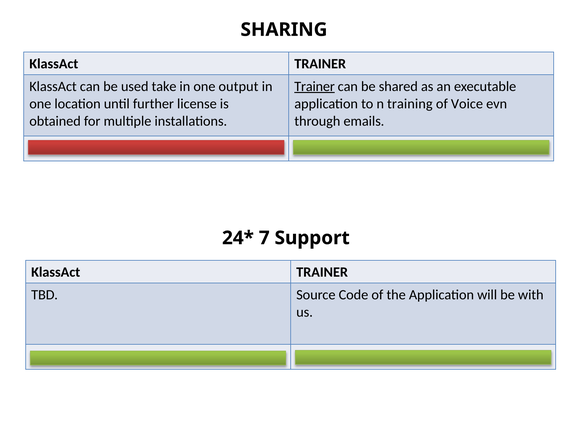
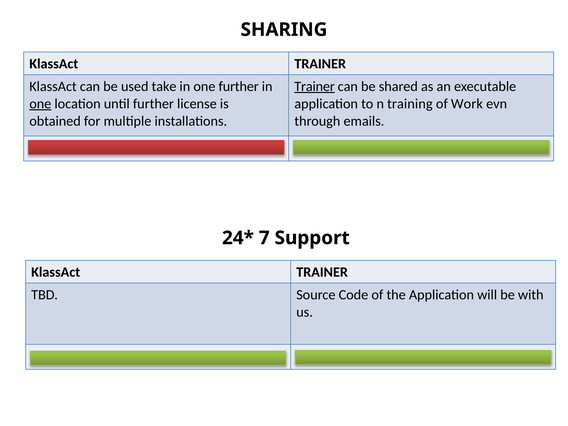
one output: output -> further
one at (40, 104) underline: none -> present
Voice: Voice -> Work
